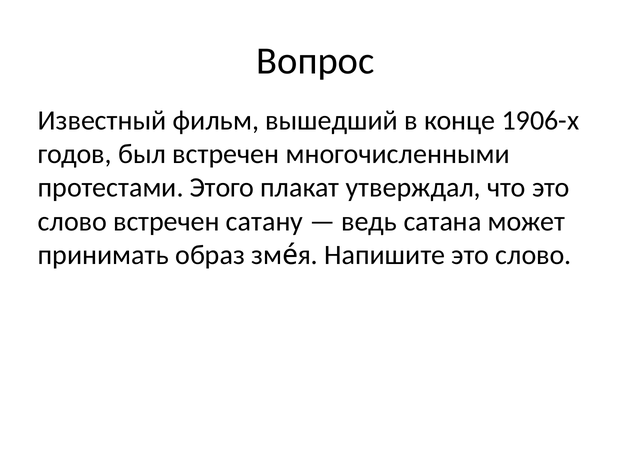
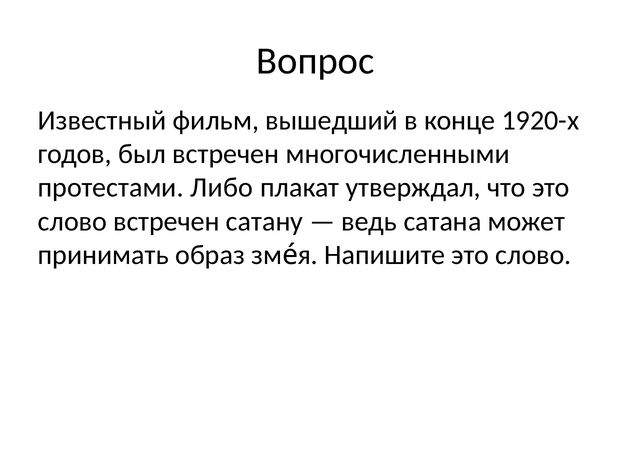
1906-х: 1906-х -> 1920-х
Этого: Этого -> Либо
